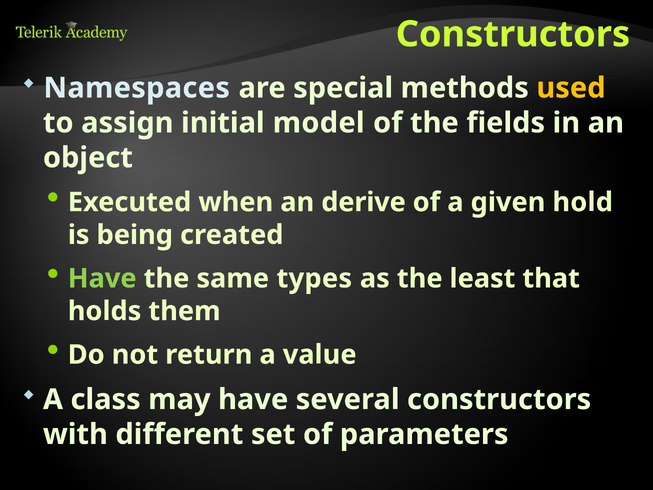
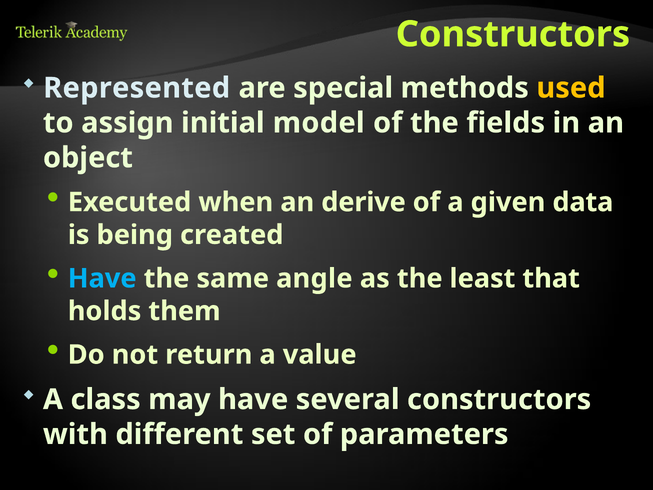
Namespaces: Namespaces -> Represented
hold: hold -> data
Have at (102, 278) colour: light green -> light blue
types: types -> angle
